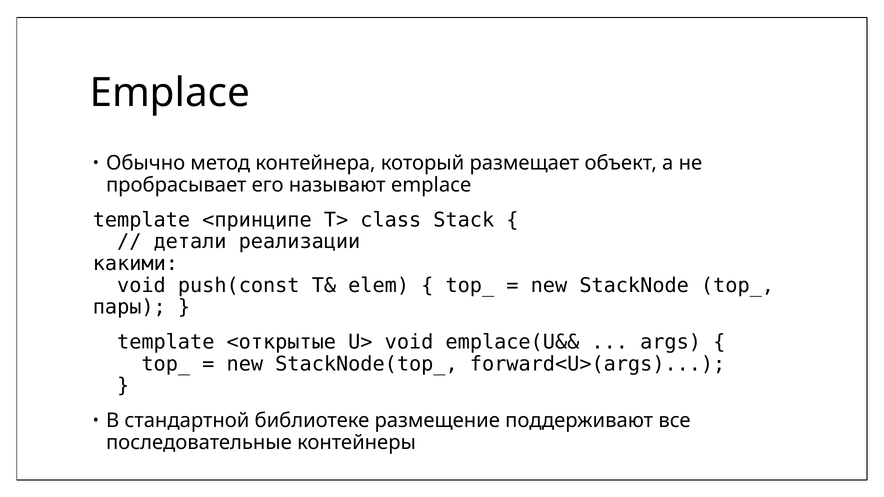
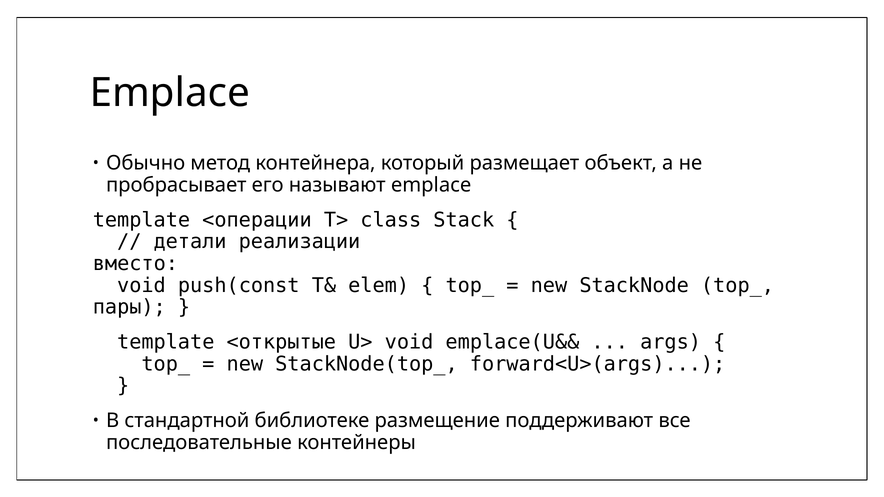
<принципе: <принципе -> <операции
какими: какими -> вместо
